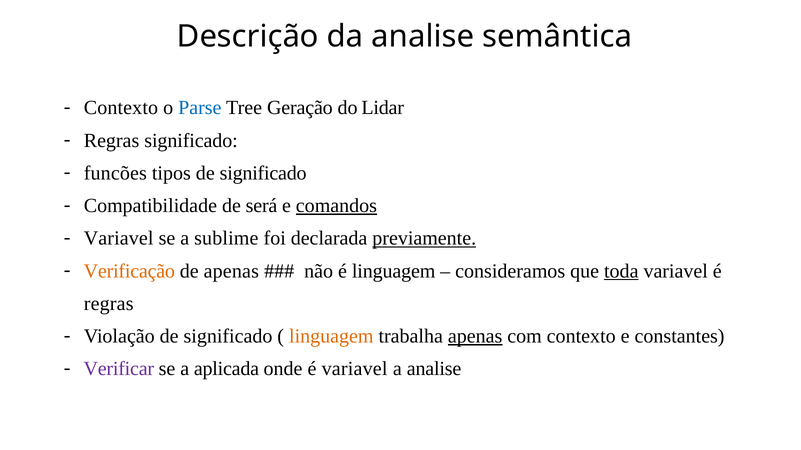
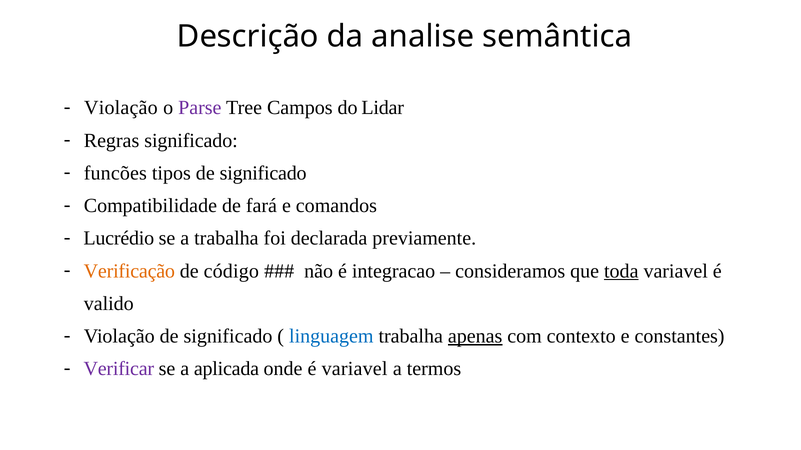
Contexto at (121, 108): Contexto -> Violação
Parse colour: blue -> purple
Geração: Geração -> Campos
será: será -> fará
comandos underline: present -> none
Variavel at (119, 239): Variavel -> Lucrédio
a sublime: sublime -> trabalha
previamente underline: present -> none
de apenas: apenas -> código
é linguagem: linguagem -> integracao
regras at (109, 304): regras -> valido
linguagem at (331, 337) colour: orange -> blue
a analise: analise -> termos
